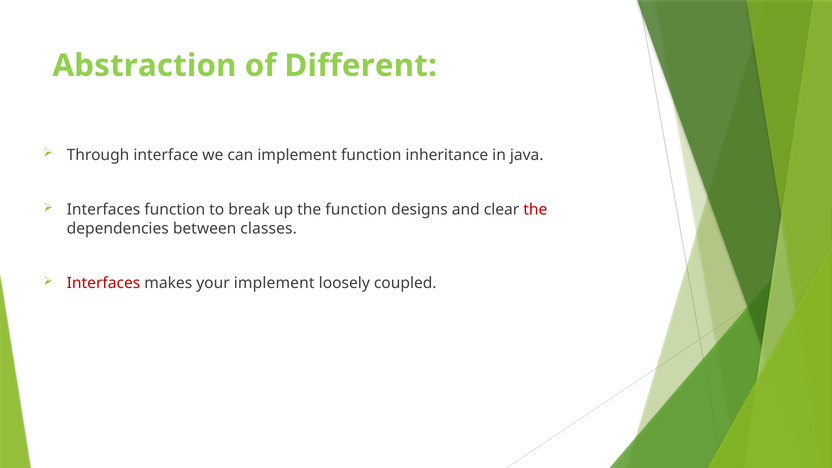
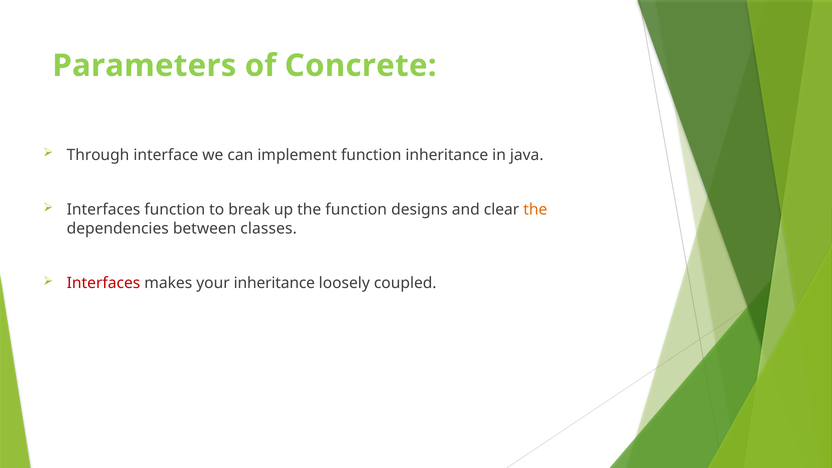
Abstraction: Abstraction -> Parameters
Different: Different -> Concrete
the at (535, 210) colour: red -> orange
your implement: implement -> inheritance
